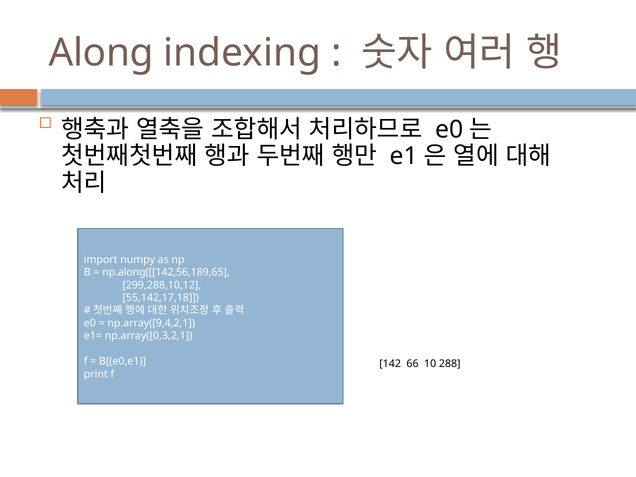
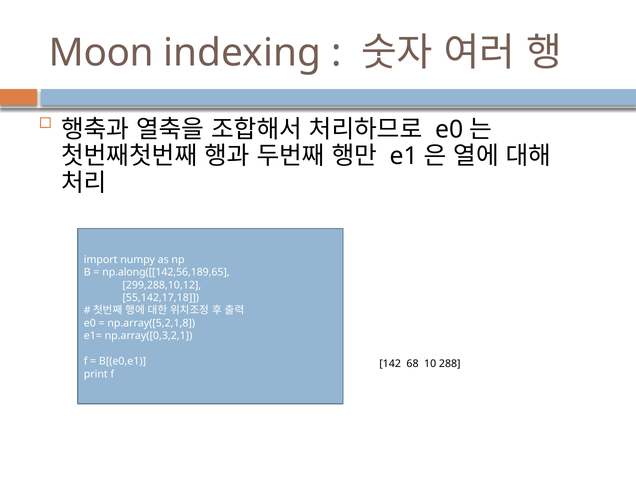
Along: Along -> Moon
np.array([9,4,2,1: np.array([9,4,2,1 -> np.array([5,2,1,8
66: 66 -> 68
